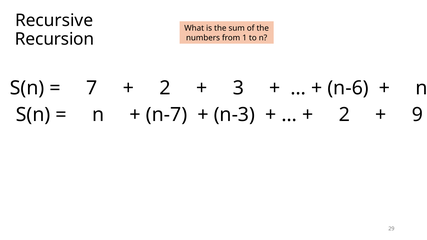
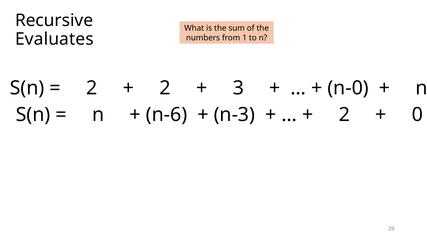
Recursion: Recursion -> Evaluates
7 at (92, 88): 7 -> 2
n-6: n-6 -> n-0
n-7: n-7 -> n-6
9: 9 -> 0
